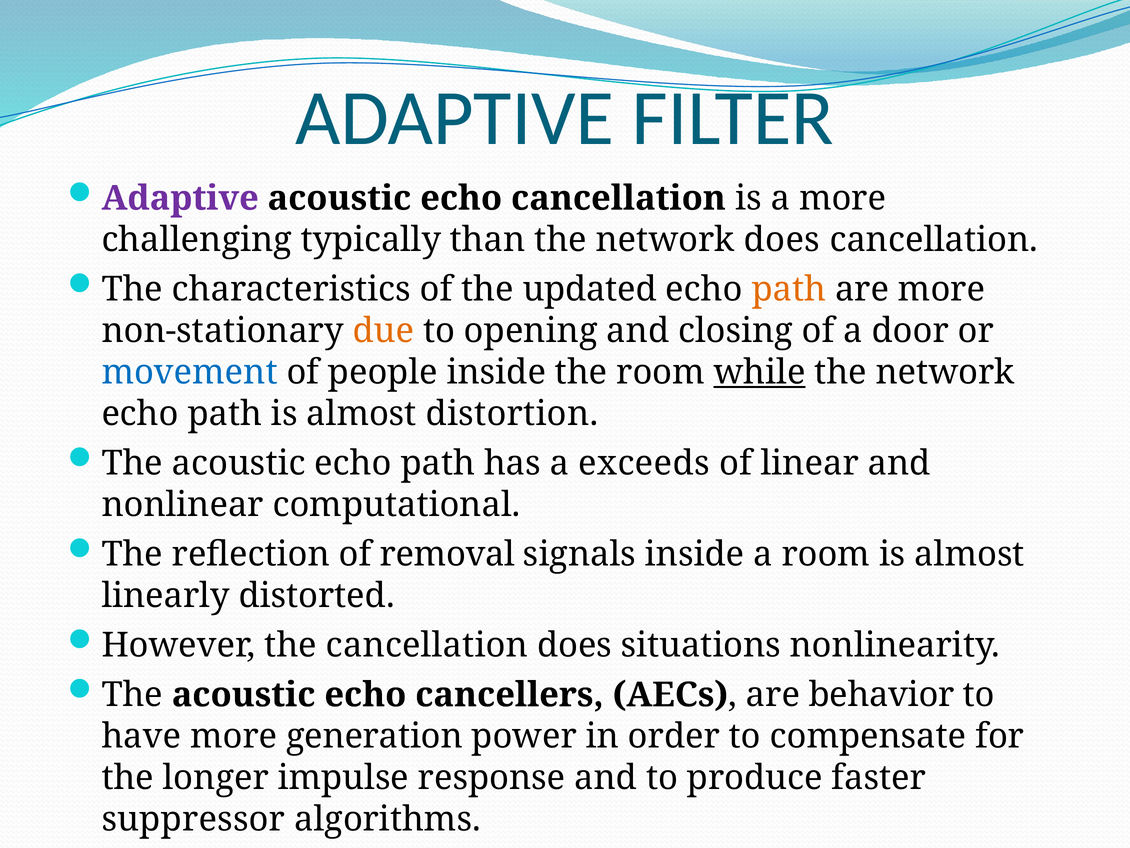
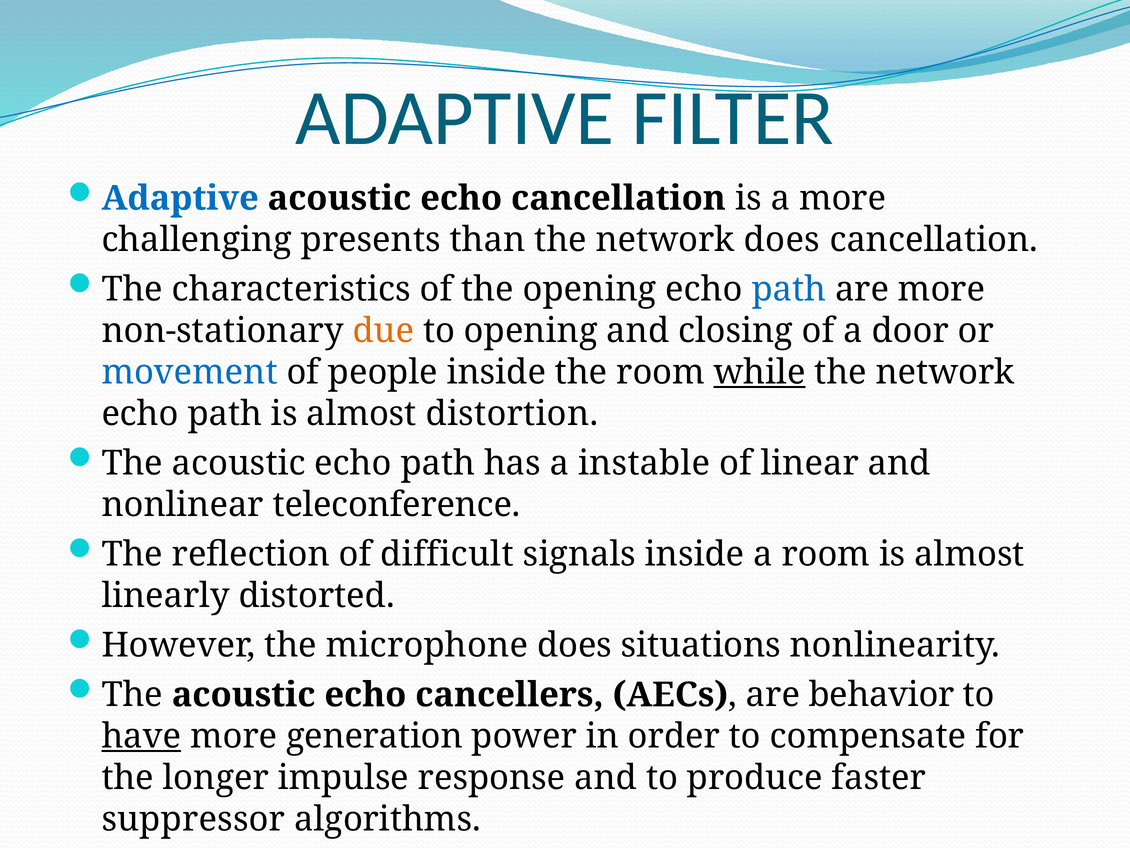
Adaptive at (180, 198) colour: purple -> blue
typically: typically -> presents
the updated: updated -> opening
path at (789, 289) colour: orange -> blue
exceeds: exceeds -> instable
computational: computational -> teleconference
removal: removal -> difficult
the cancellation: cancellation -> microphone
have underline: none -> present
